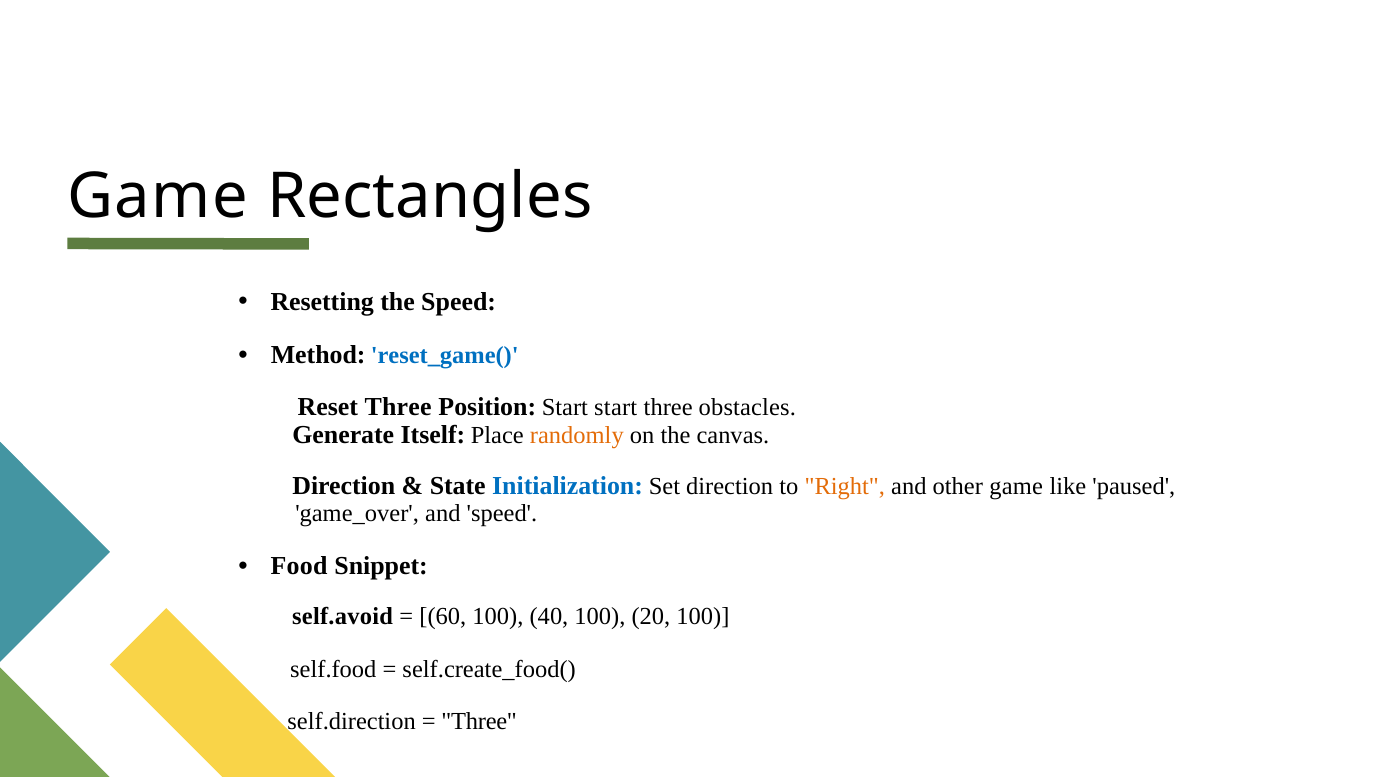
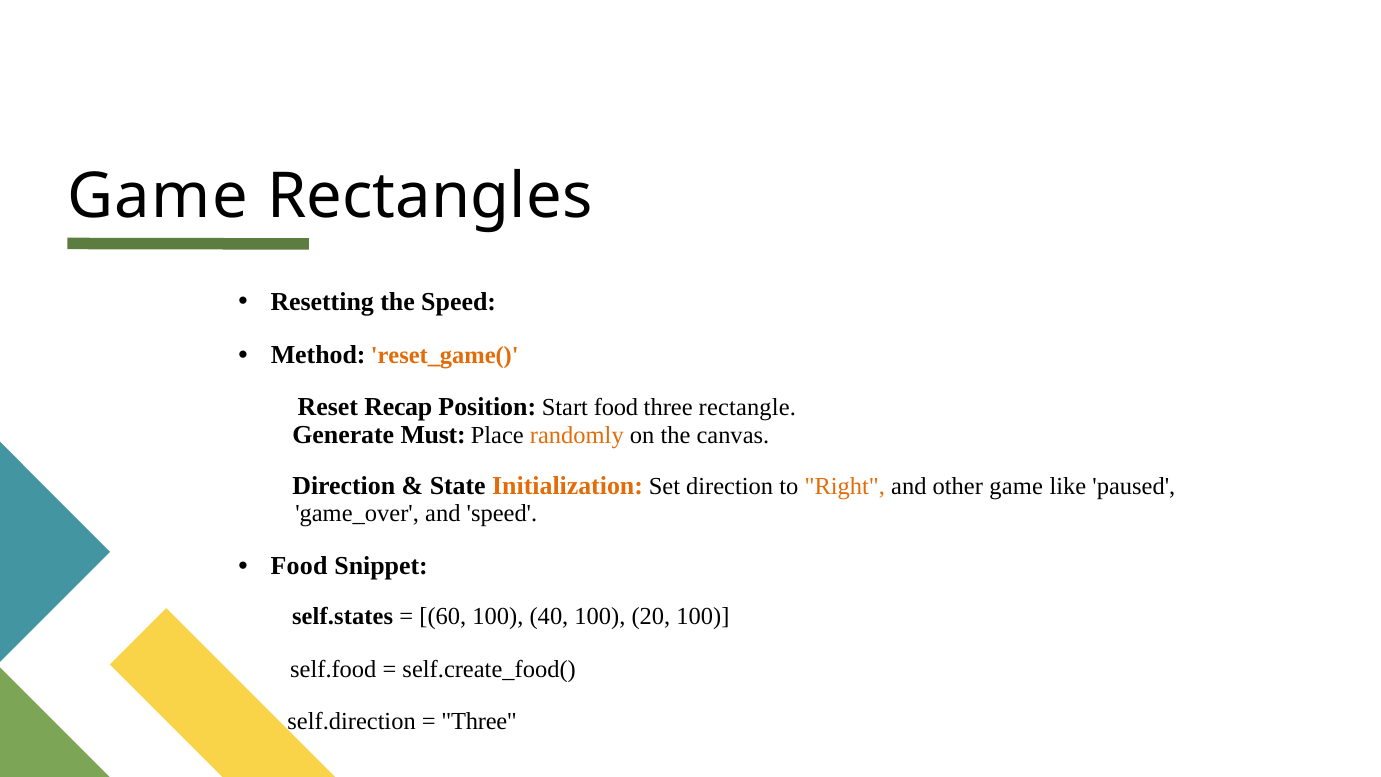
reset_game( colour: blue -> orange
Reset Three: Three -> Recap
Start start: start -> food
obstacles: obstacles -> rectangle
Itself: Itself -> Must
Initialization colour: blue -> orange
self.avoid: self.avoid -> self.states
